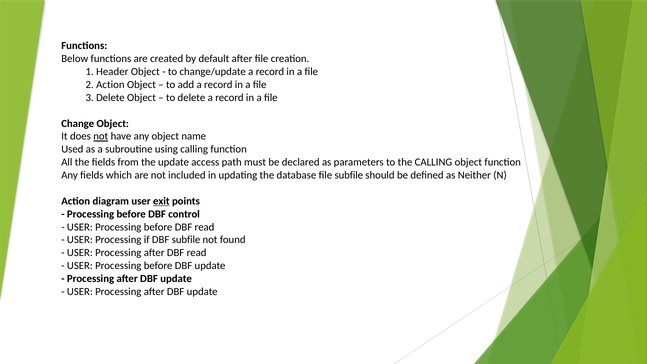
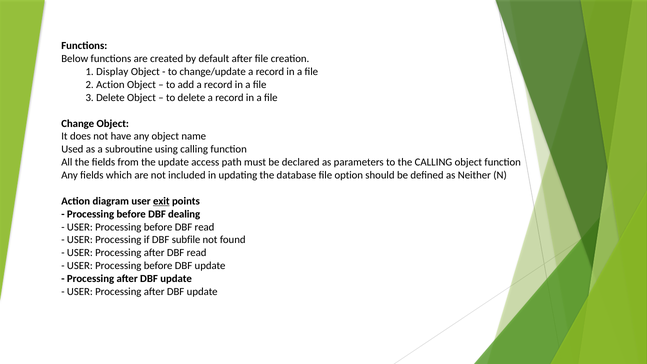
Header: Header -> Display
not at (101, 136) underline: present -> none
file subfile: subfile -> option
control: control -> dealing
